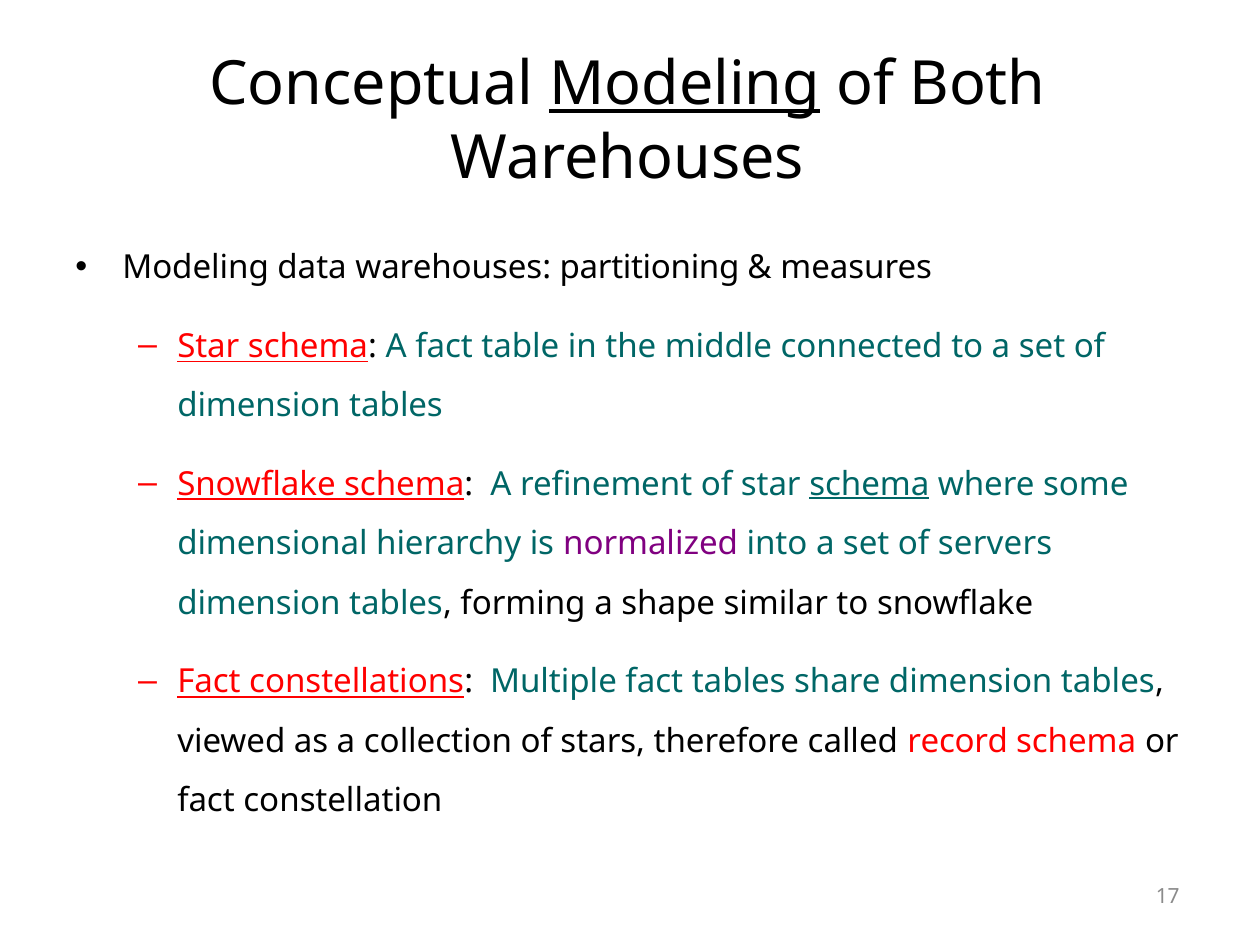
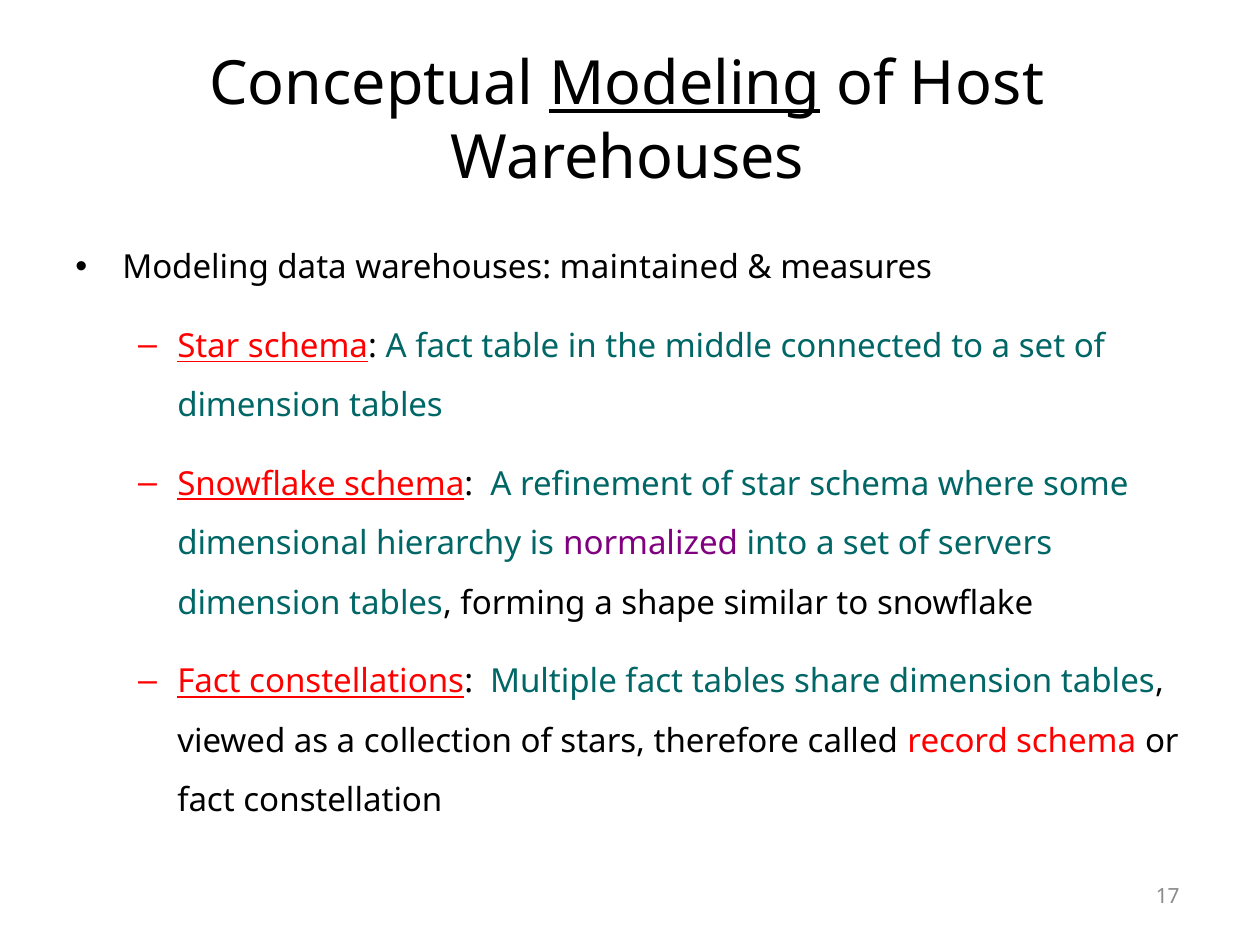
Both: Both -> Host
partitioning: partitioning -> maintained
schema at (869, 484) underline: present -> none
